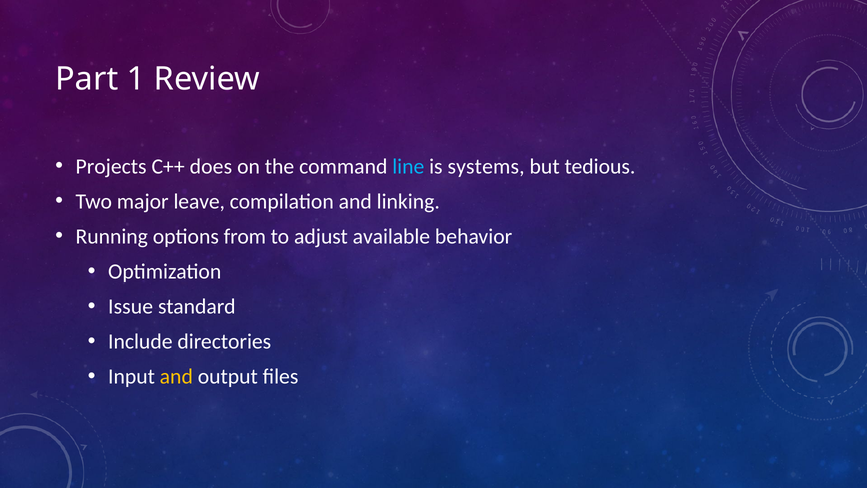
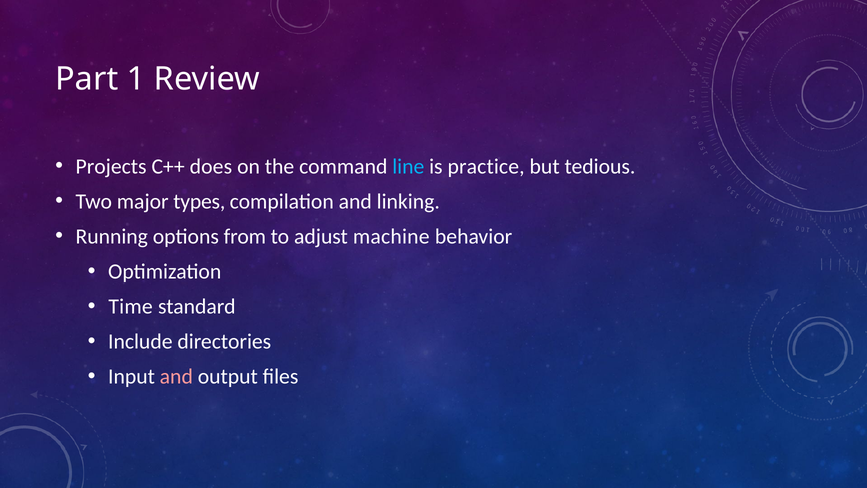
systems: systems -> practice
leave: leave -> types
available: available -> machine
Issue: Issue -> Time
and at (176, 377) colour: yellow -> pink
